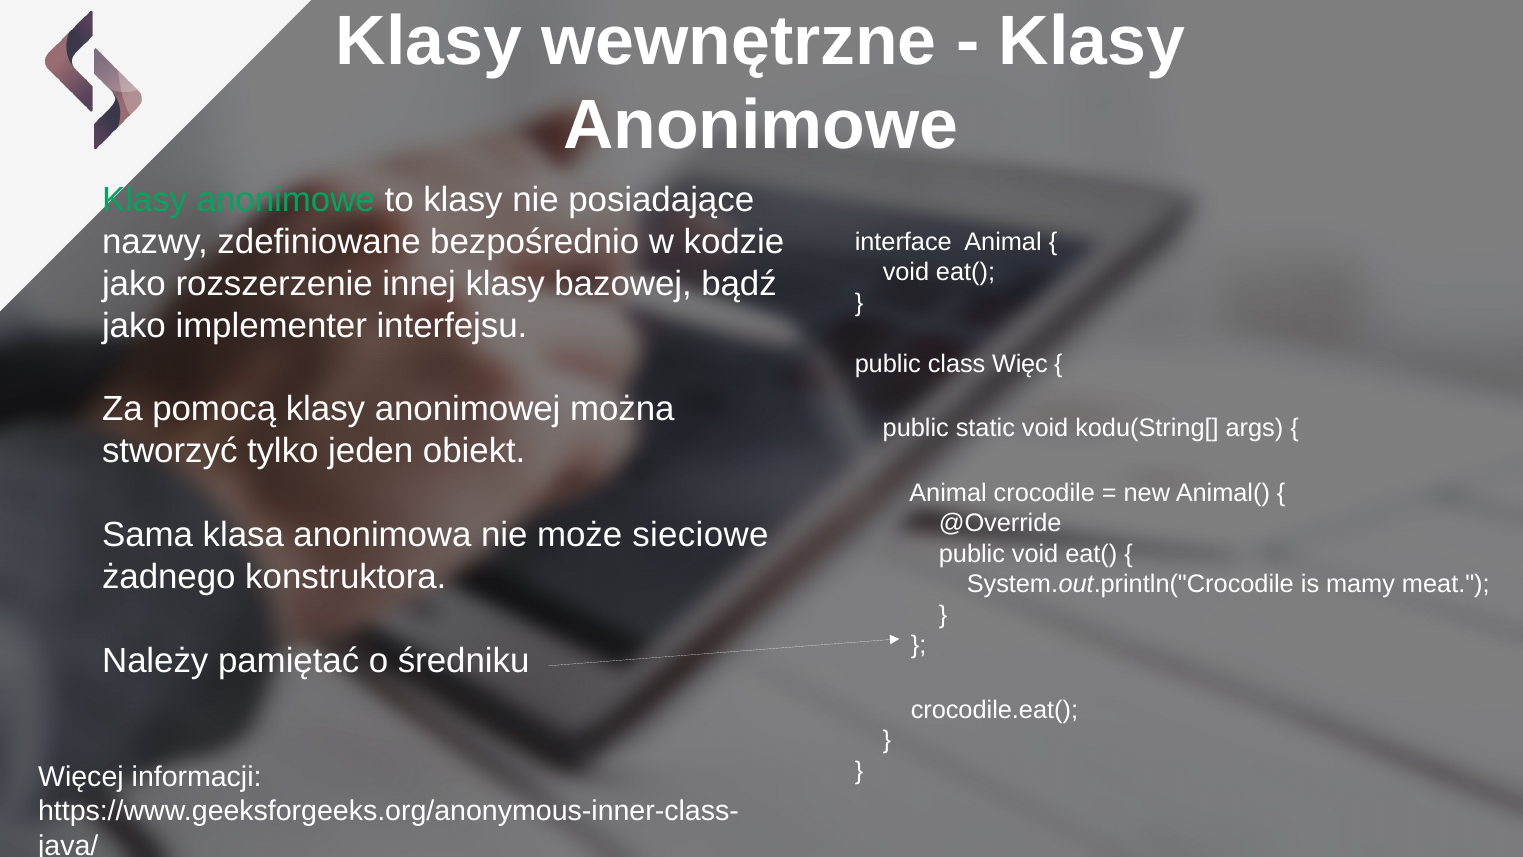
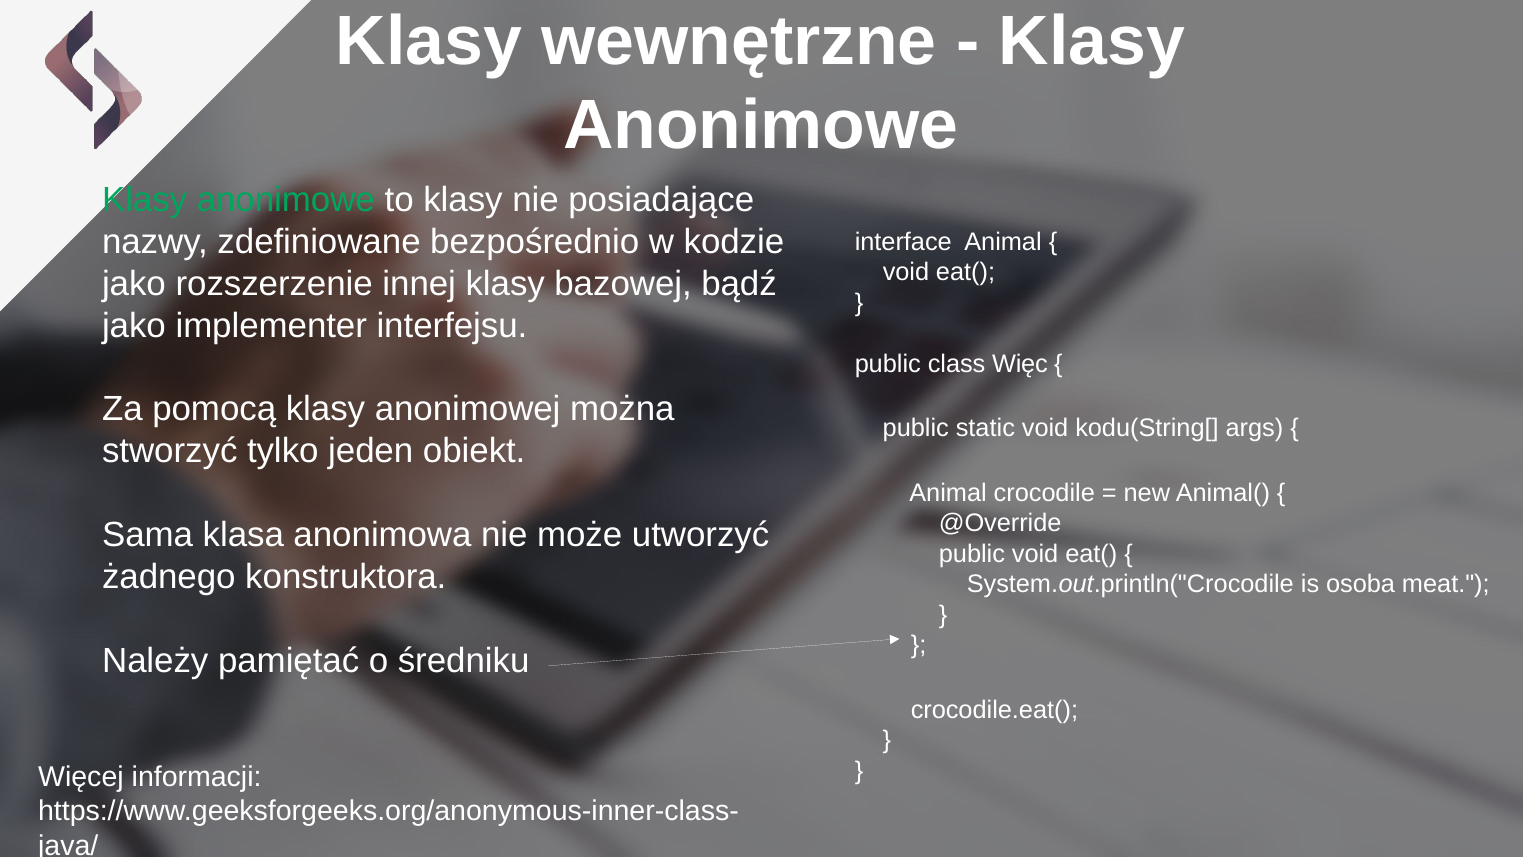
sieciowe: sieciowe -> utworzyć
mamy: mamy -> osoba
